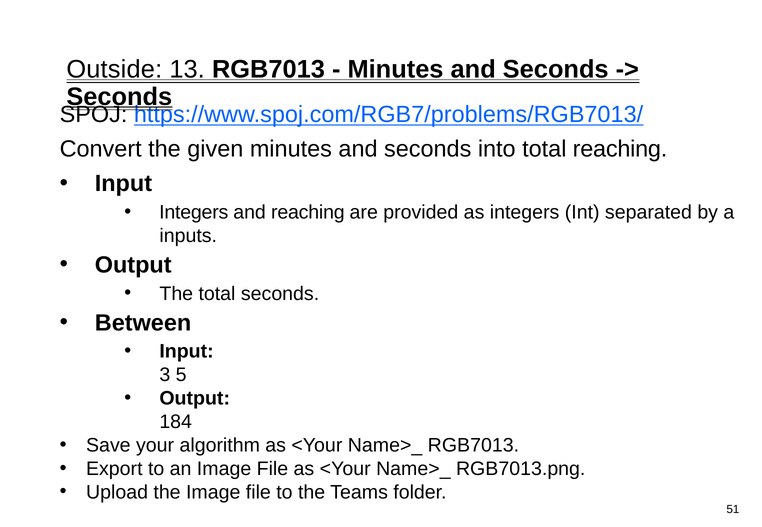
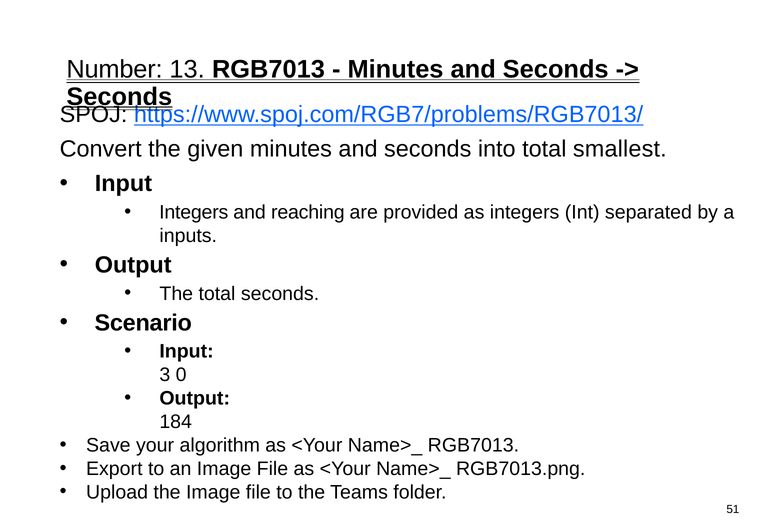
Outside: Outside -> Number
total reaching: reaching -> smallest
Between: Between -> Scenario
5: 5 -> 0
